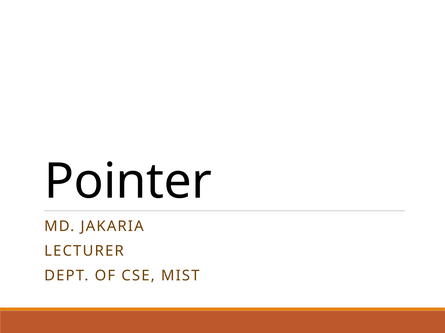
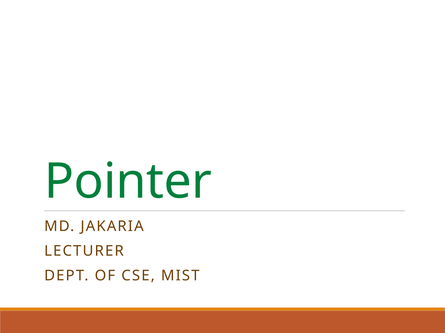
Pointer colour: black -> green
